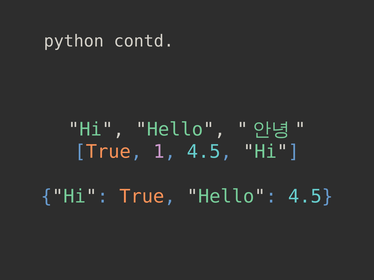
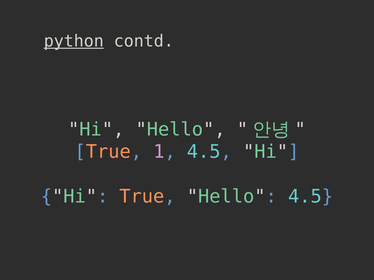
python underline: none -> present
